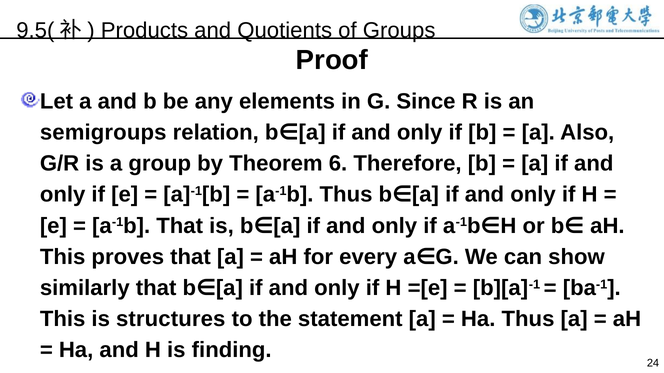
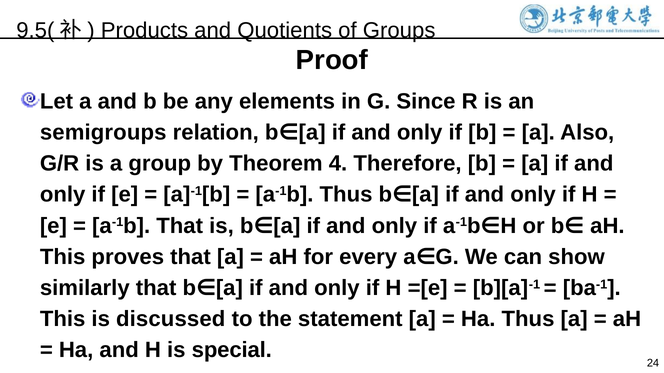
6: 6 -> 4
structures: structures -> discussed
finding: finding -> special
